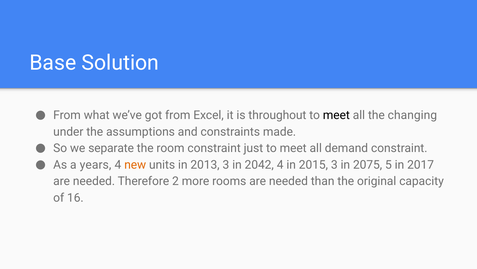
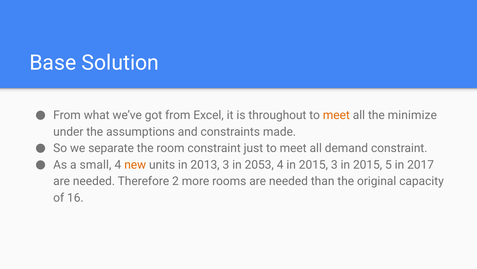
meet at (336, 115) colour: black -> orange
changing: changing -> minimize
years: years -> small
2042: 2042 -> 2053
3 in 2075: 2075 -> 2015
